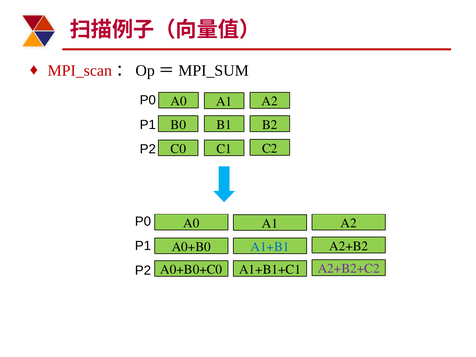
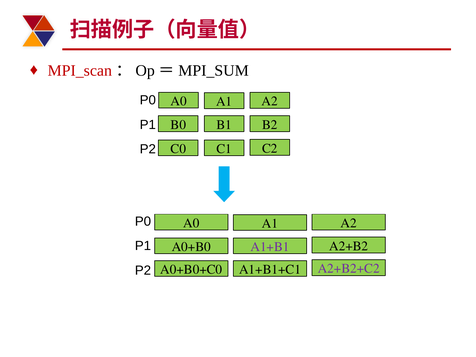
A1+B1 colour: blue -> purple
